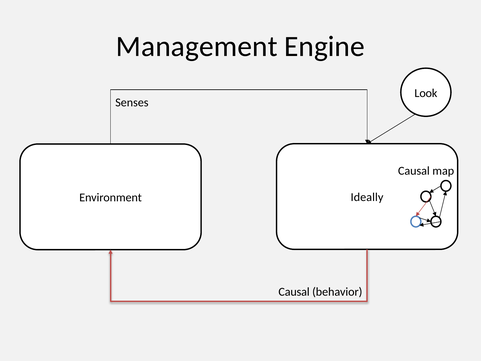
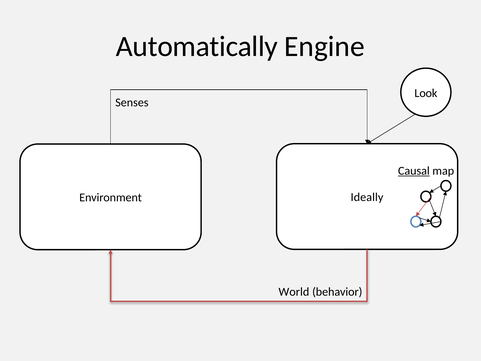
Management: Management -> Automatically
Causal at (414, 171) underline: none -> present
Causal at (294, 292): Causal -> World
